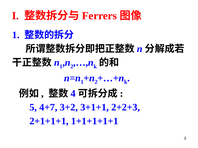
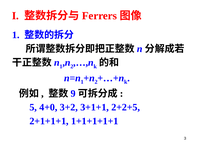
4: 4 -> 9
4+7: 4+7 -> 4+0
2+2+3: 2+2+3 -> 2+2+5
